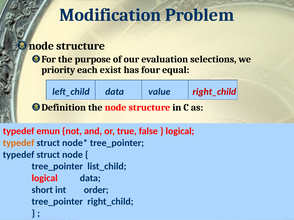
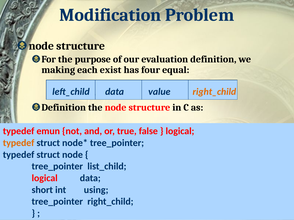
evaluation selections: selections -> definition
priority: priority -> making
right_child at (214, 92) colour: red -> orange
order: order -> using
